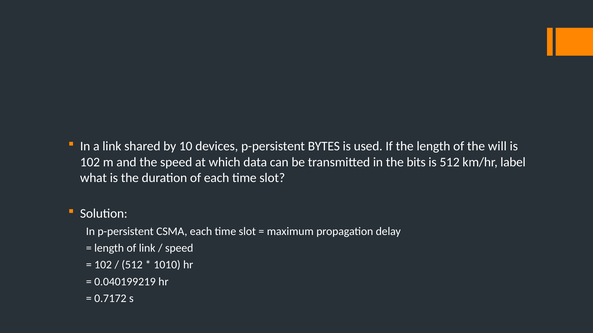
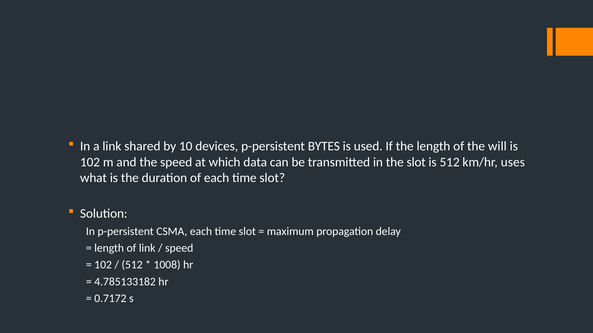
the bits: bits -> slot
label: label -> uses
1010: 1010 -> 1008
0.040199219: 0.040199219 -> 4.785133182
